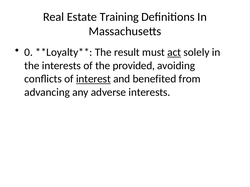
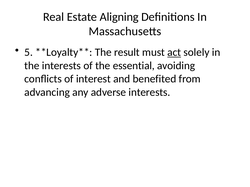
Training: Training -> Aligning
0: 0 -> 5
provided: provided -> essential
interest underline: present -> none
